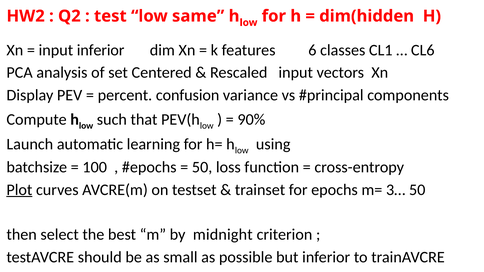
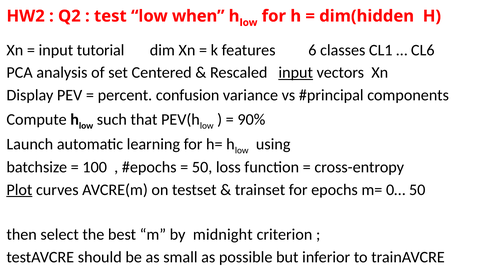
same: same -> when
input inferior: inferior -> tutorial
input at (296, 73) underline: none -> present
3…: 3… -> 0…
